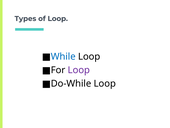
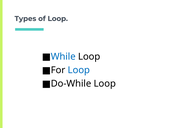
Loop at (79, 70) colour: purple -> blue
